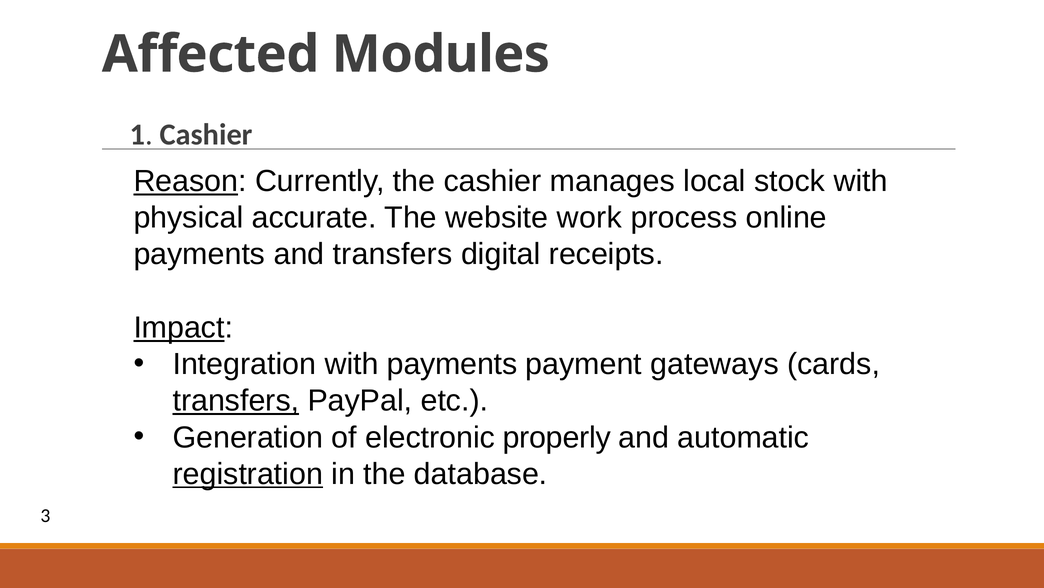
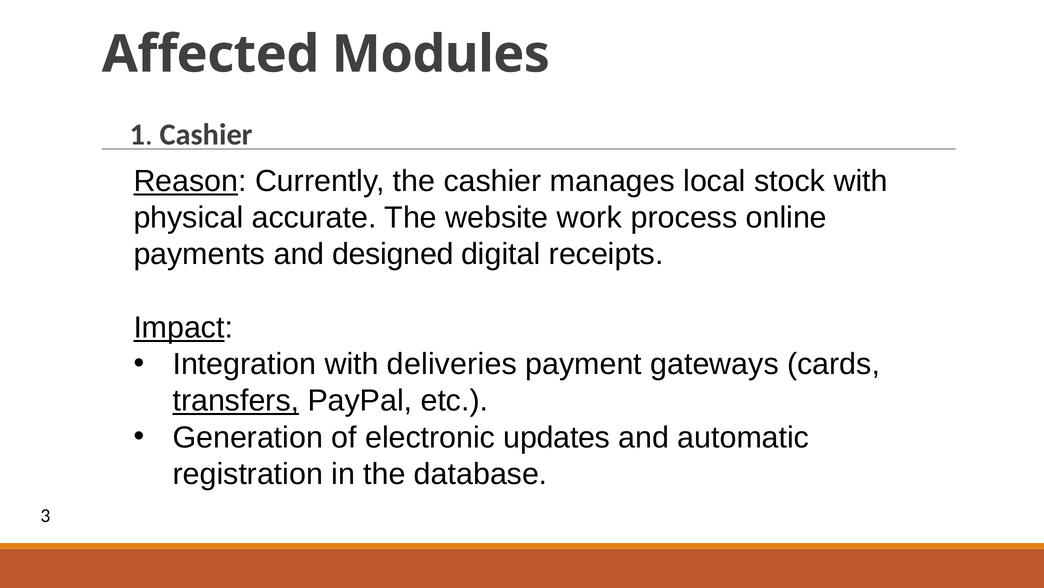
and transfers: transfers -> designed
with payments: payments -> deliveries
properly: properly -> updates
registration underline: present -> none
